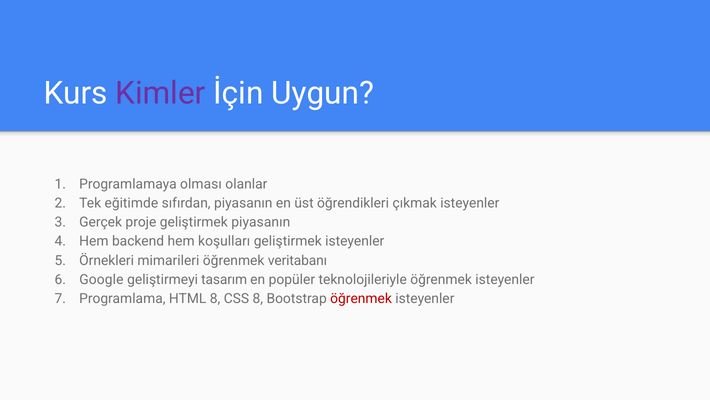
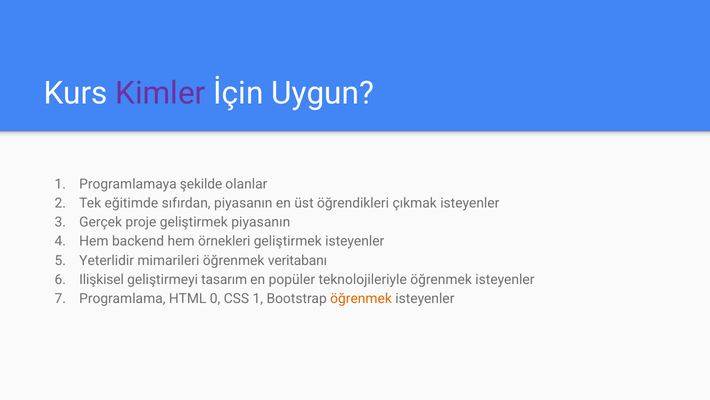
olması: olması -> şekilde
koşulları: koşulları -> örnekleri
Örnekleri: Örnekleri -> Yeterlidir
Google: Google -> Ilişkisel
HTML 8: 8 -> 0
CSS 8: 8 -> 1
öğrenmek at (361, 298) colour: red -> orange
